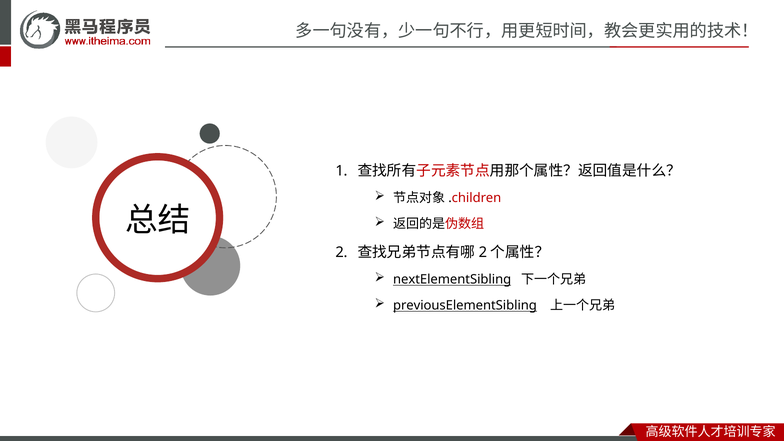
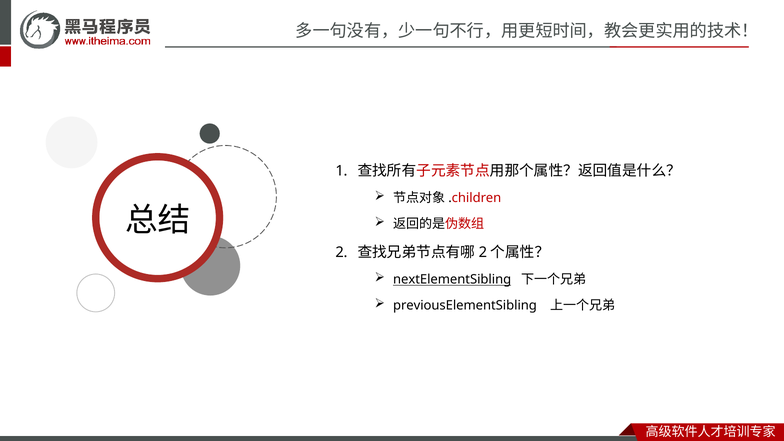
previousElementSibling underline: present -> none
